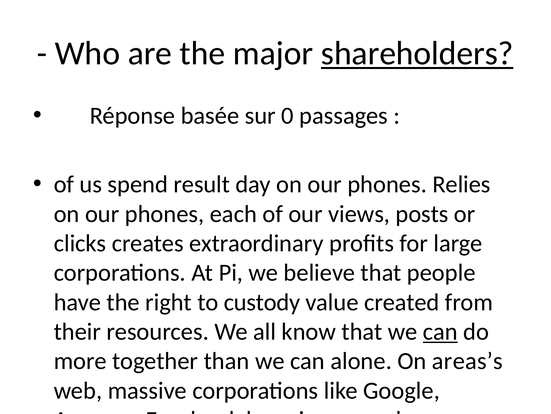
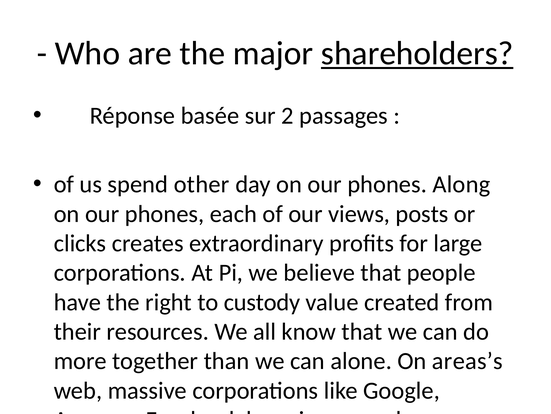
sur 0: 0 -> 2
spend result: result -> other
Relies: Relies -> Along
can at (440, 331) underline: present -> none
